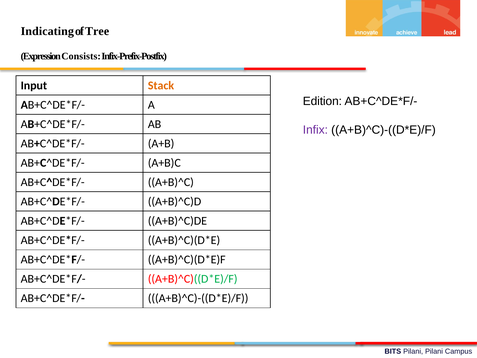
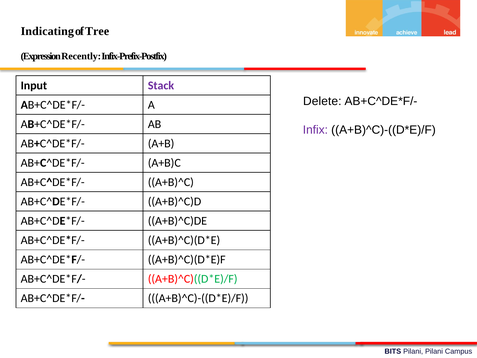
Consists: Consists -> Recently
Stack colour: orange -> purple
Edition: Edition -> Delete
